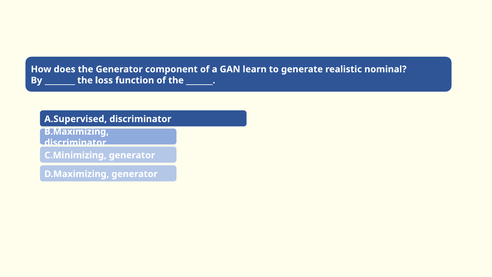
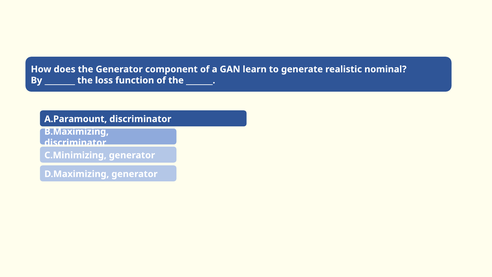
A.Supervised: A.Supervised -> A.Paramount
